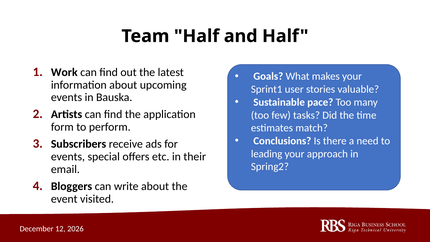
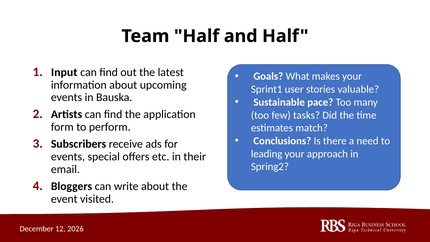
Work: Work -> Input
